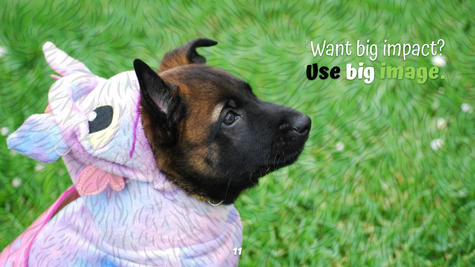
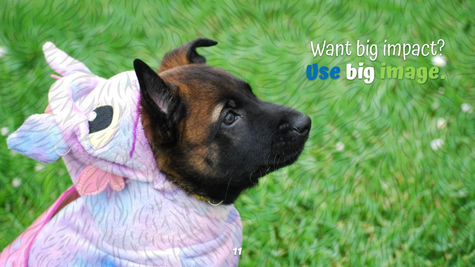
Use colour: black -> blue
